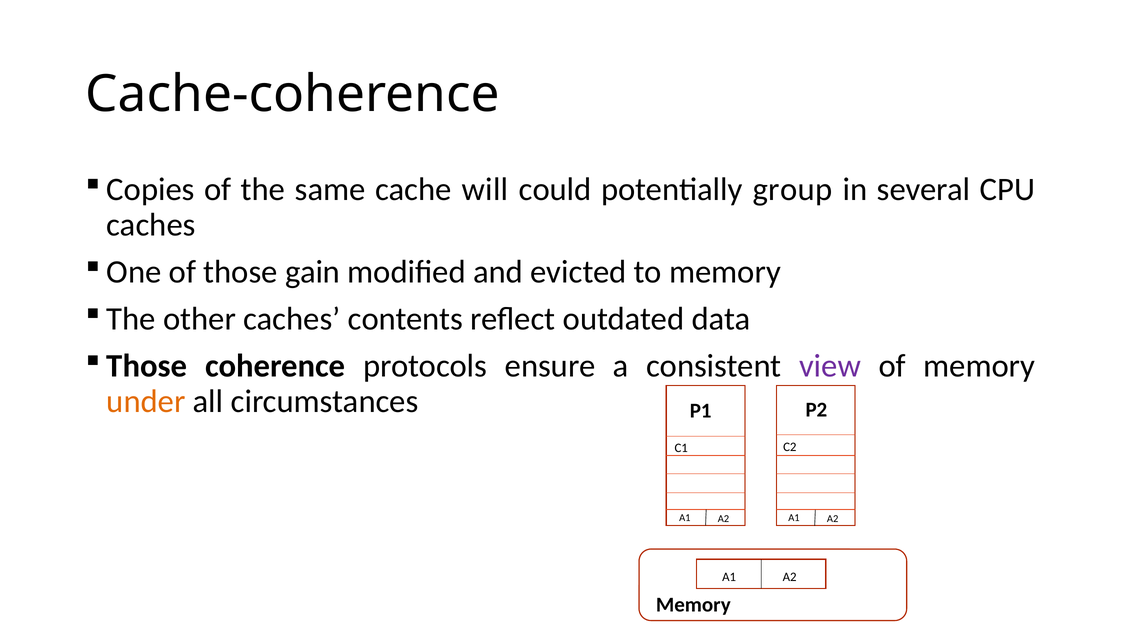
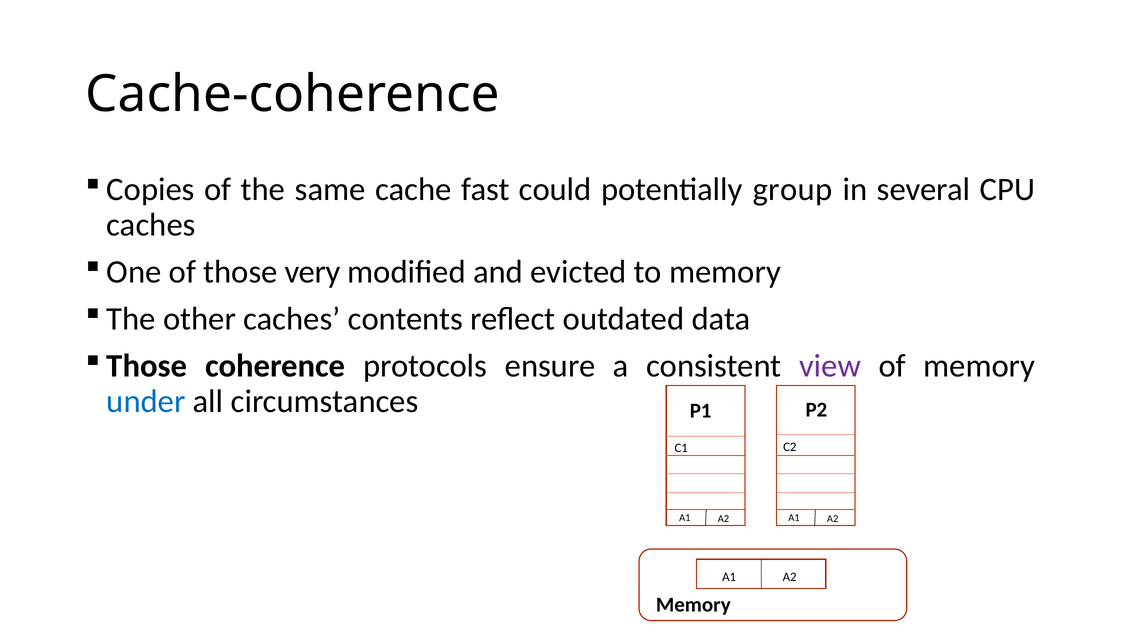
will: will -> fast
gain: gain -> very
under colour: orange -> blue
